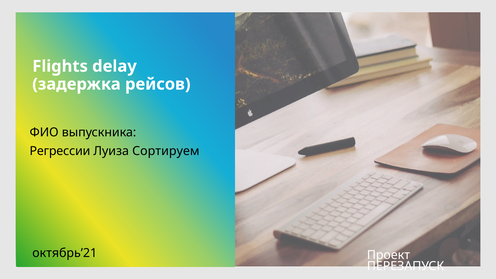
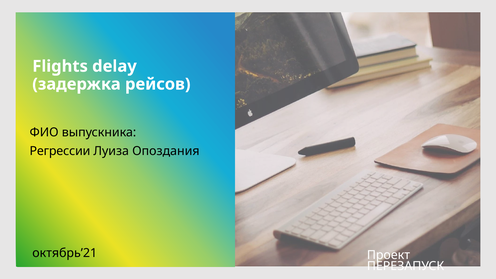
Сортируем: Сортируем -> Опоздания
